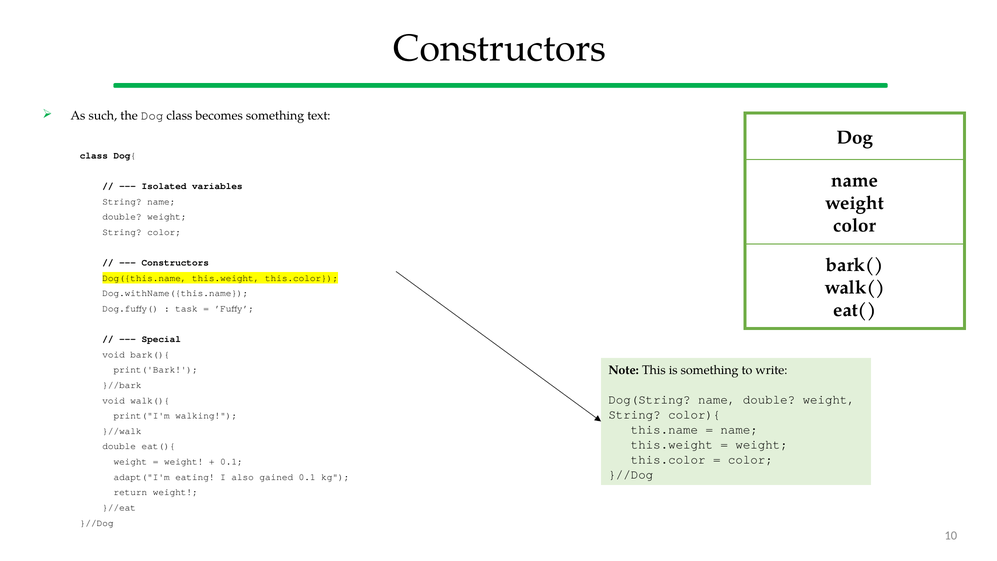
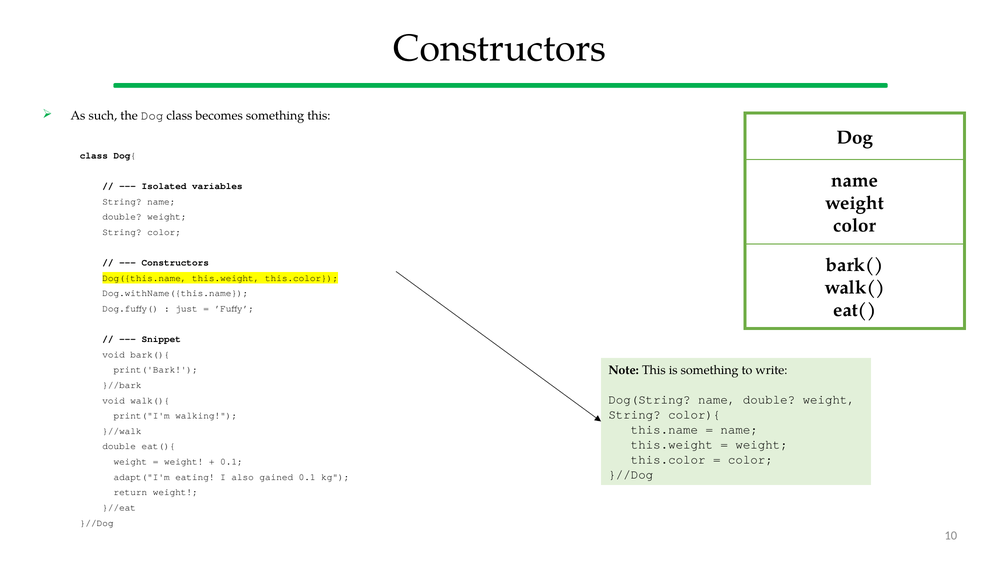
something text: text -> this
task: task -> just
Special: Special -> Snippet
